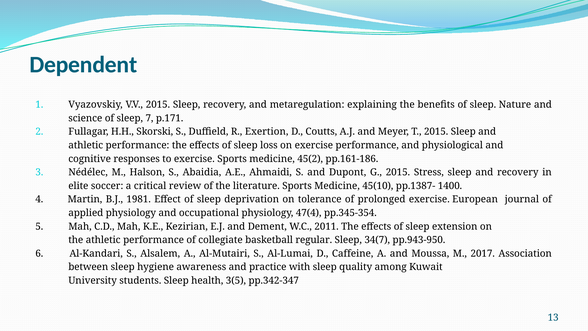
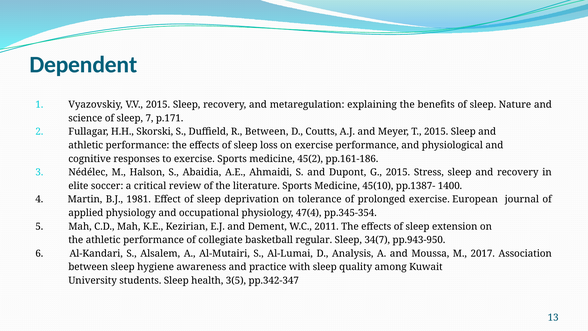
R Exertion: Exertion -> Between
Caffeine: Caffeine -> Analysis
